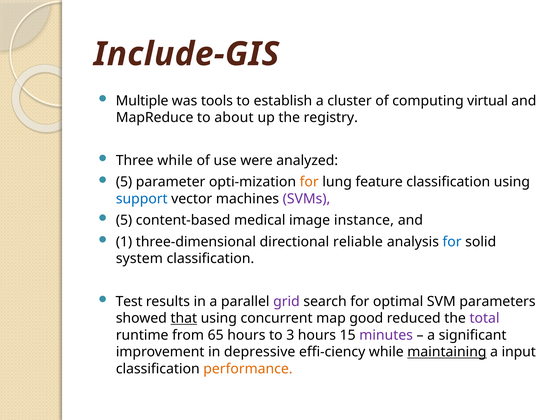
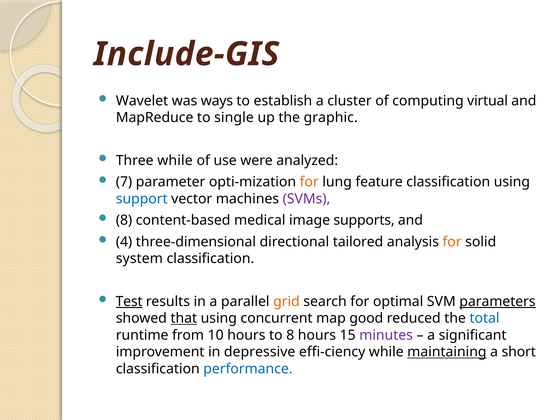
Multiple: Multiple -> Wavelet
tools: tools -> ways
about: about -> single
registry: registry -> graphic
5 at (124, 182): 5 -> 7
5 at (124, 220): 5 -> 8
instance: instance -> supports
1: 1 -> 4
reliable: reliable -> tailored
for at (452, 242) colour: blue -> orange
Test underline: none -> present
grid colour: purple -> orange
parameters underline: none -> present
total colour: purple -> blue
65: 65 -> 10
to 3: 3 -> 8
input: input -> short
performance colour: orange -> blue
